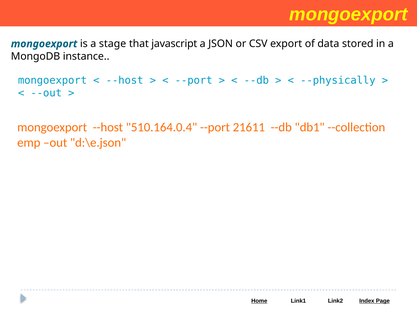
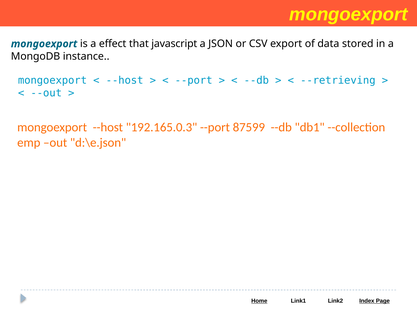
stage: stage -> effect
--physically: --physically -> --retrieving
510.164.0.4: 510.164.0.4 -> 192.165.0.3
21611: 21611 -> 87599
